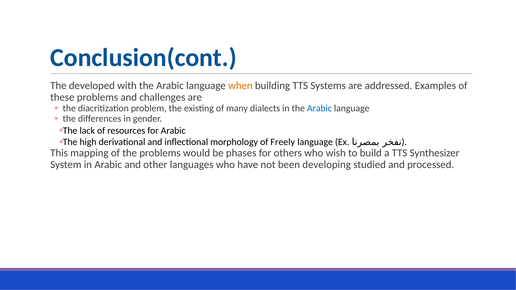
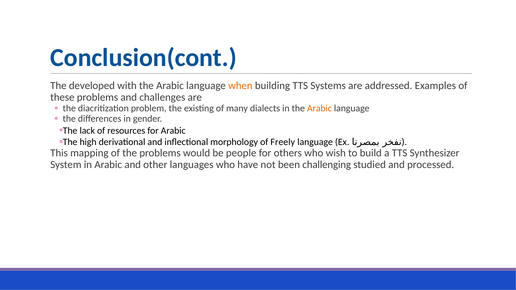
Arabic at (319, 108) colour: blue -> orange
phases: phases -> people
developing: developing -> challenging
